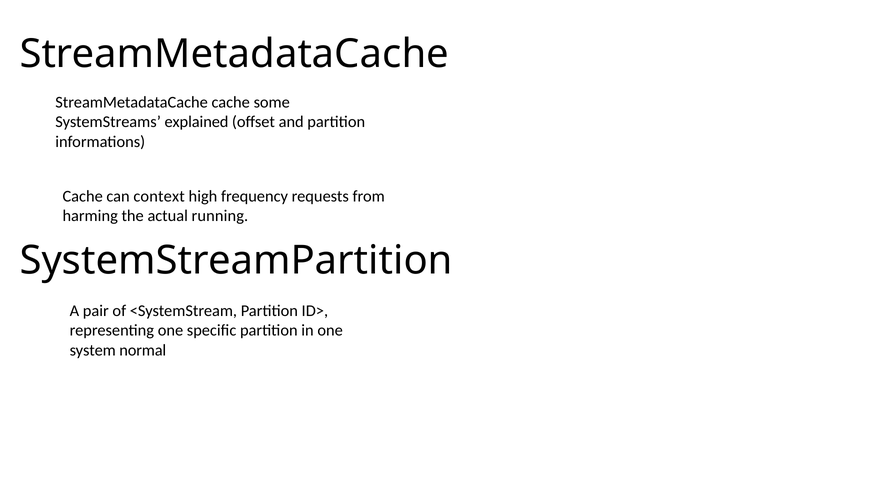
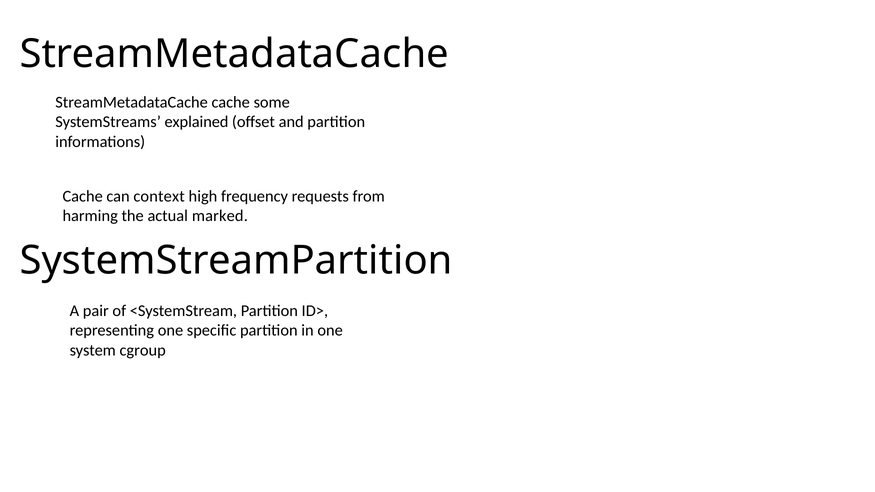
running: running -> marked
normal: normal -> cgroup
